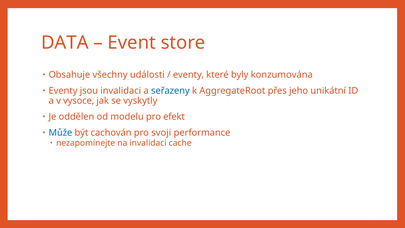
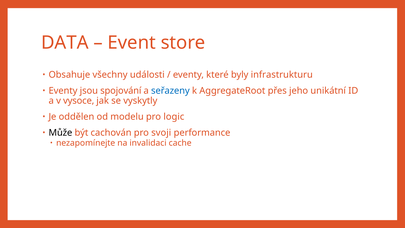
konzumována: konzumována -> infrastrukturu
jsou invalidaci: invalidaci -> spojování
efekt: efekt -> logic
Může colour: blue -> black
